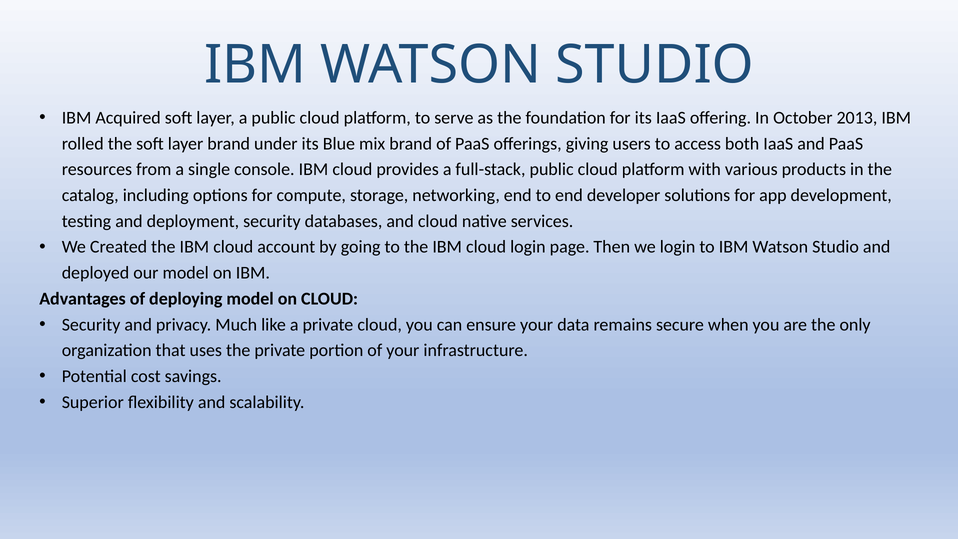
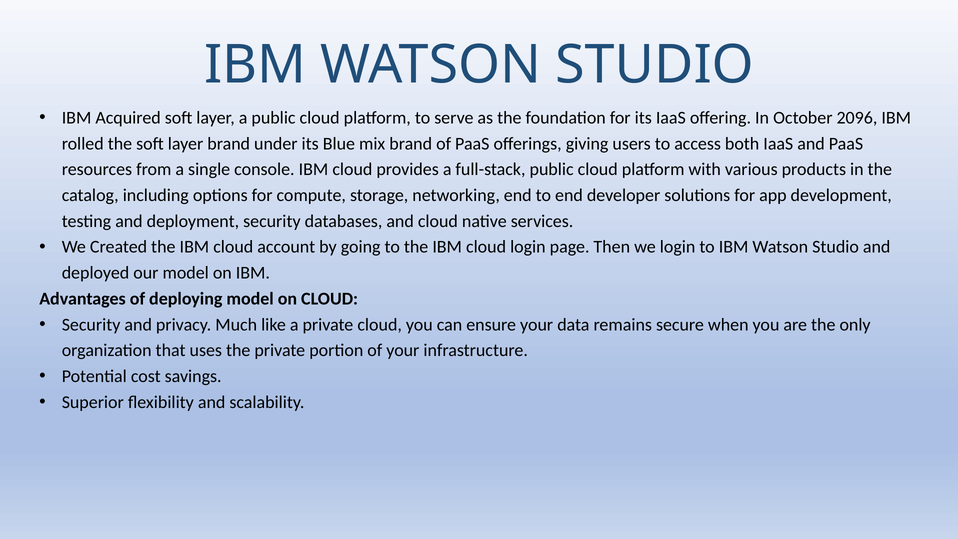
2013: 2013 -> 2096
